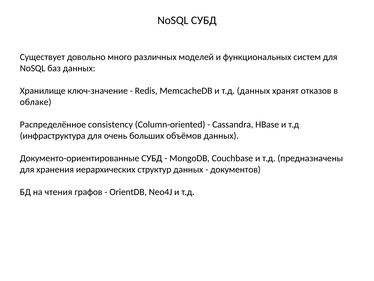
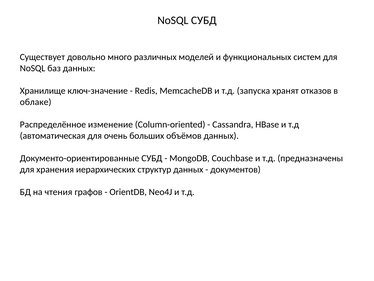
т.д данных: данных -> запуска
consistency: consistency -> изменение
инфраструктура: инфраструктура -> автоматическая
